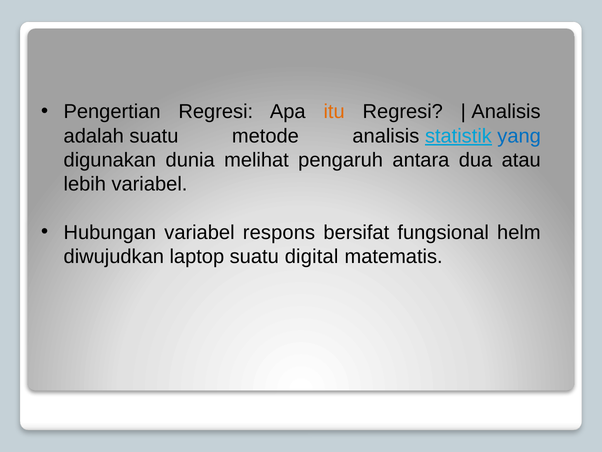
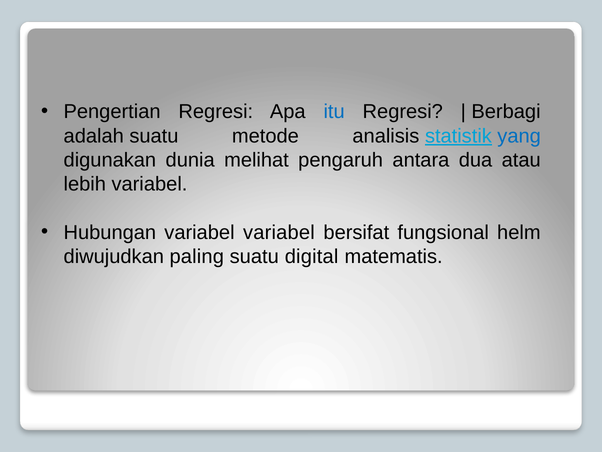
itu colour: orange -> blue
Analisis at (506, 112): Analisis -> Berbagi
variabel respons: respons -> variabel
laptop: laptop -> paling
